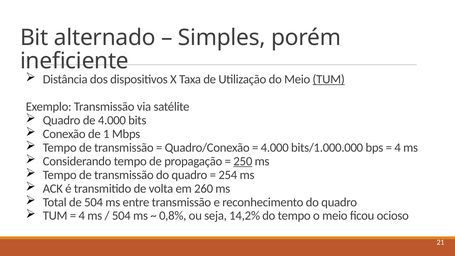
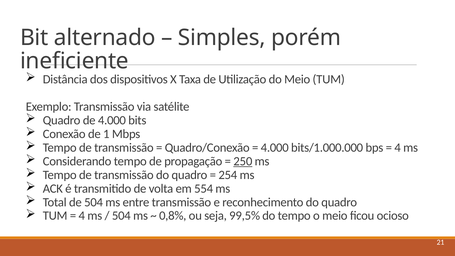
TUM at (329, 79) underline: present -> none
260: 260 -> 554
14,2%: 14,2% -> 99,5%
